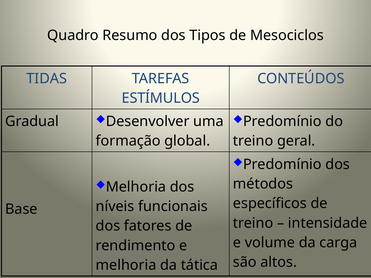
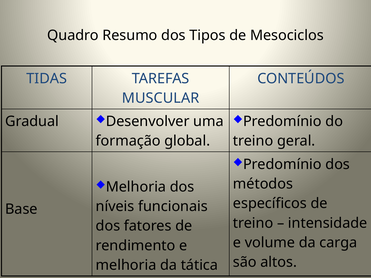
ESTÍMULOS: ESTÍMULOS -> MUSCULAR
